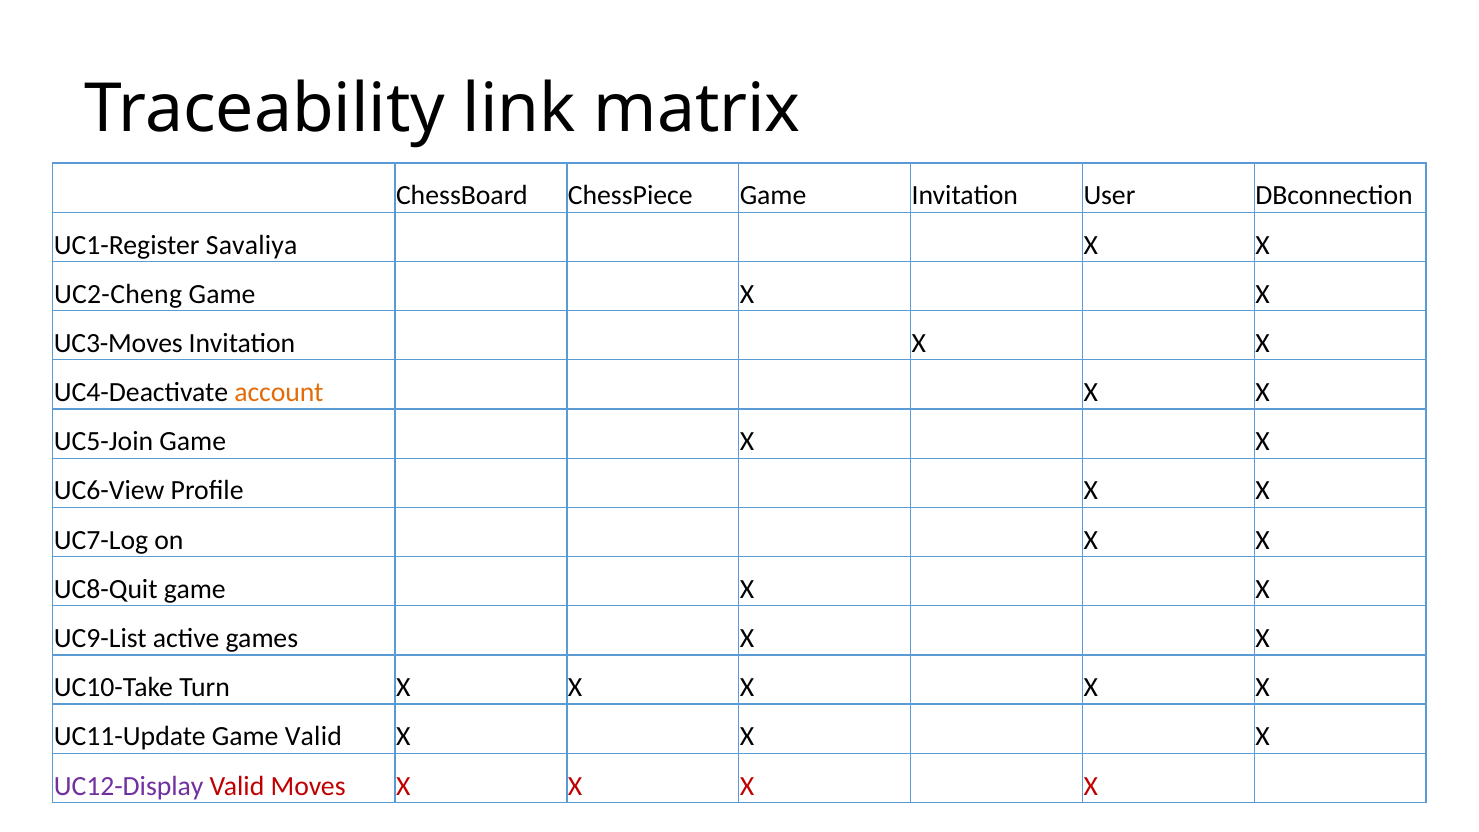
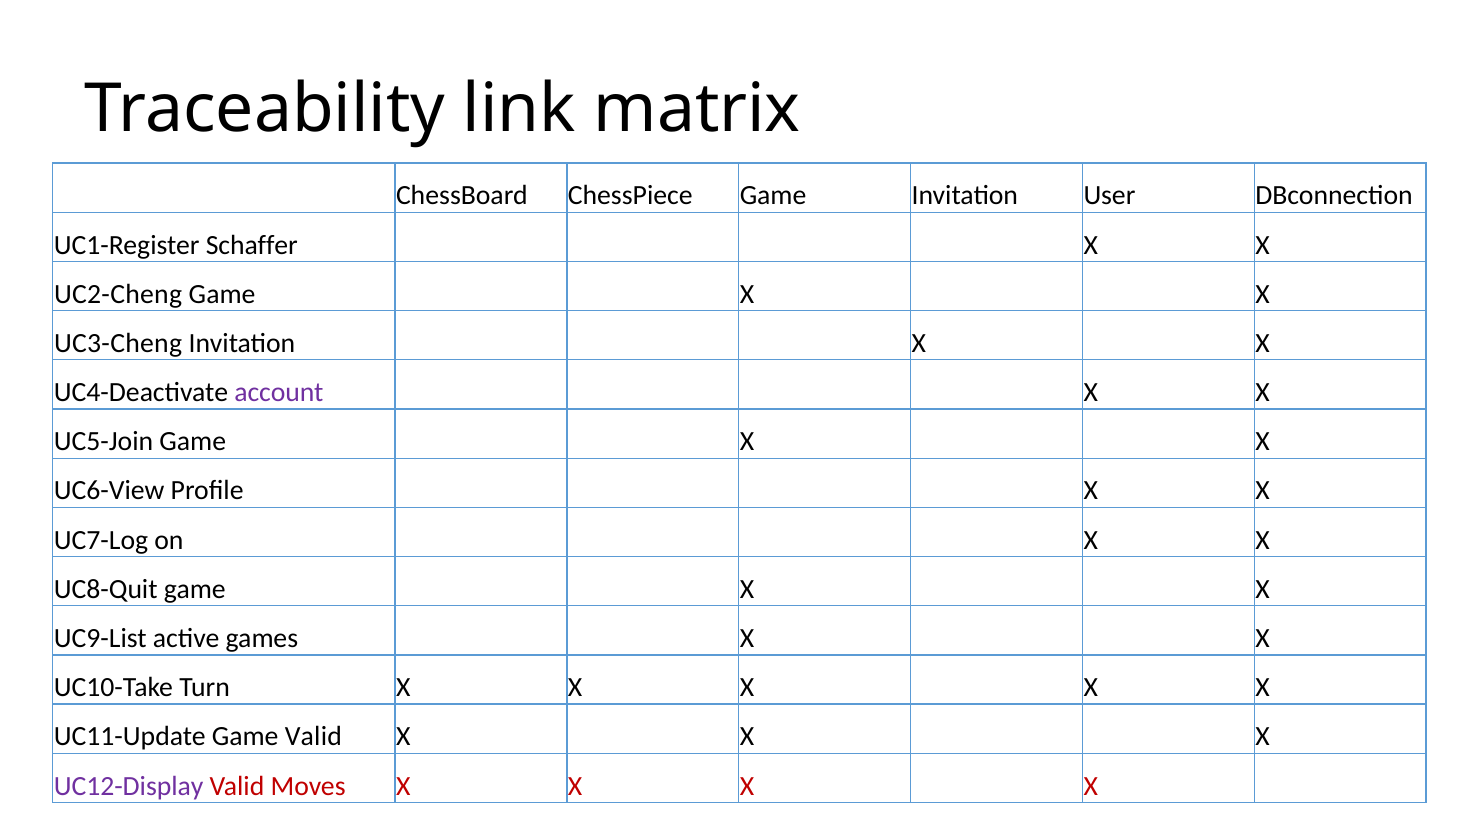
Savaliya: Savaliya -> Schaffer
UC3-Moves: UC3-Moves -> UC3-Cheng
account colour: orange -> purple
